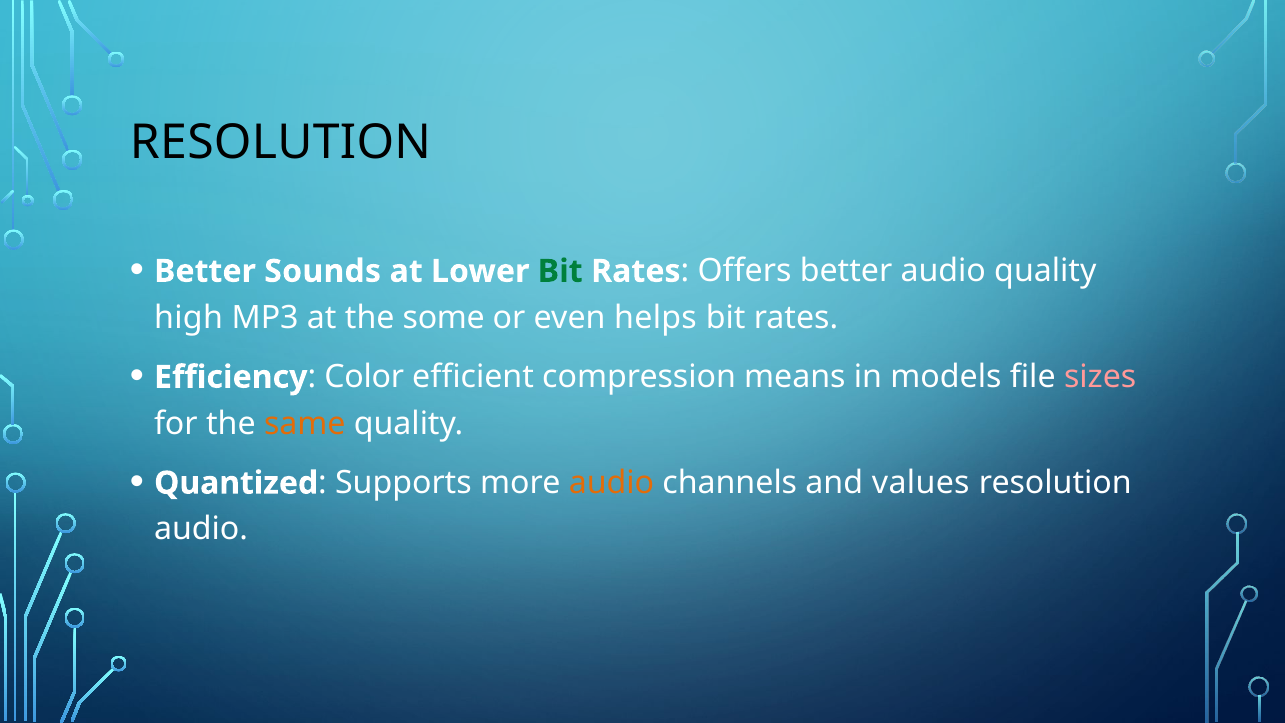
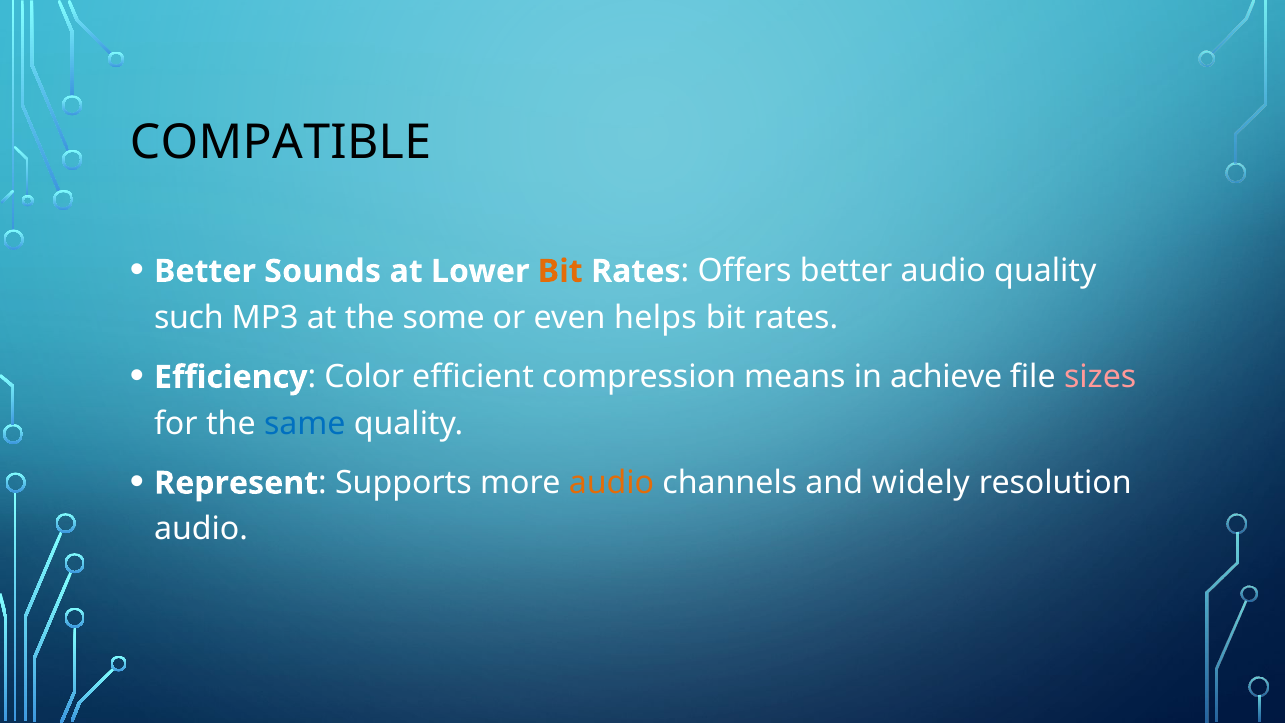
RESOLUTION at (281, 143): RESOLUTION -> COMPATIBLE
Bit at (560, 271) colour: green -> orange
high: high -> such
models: models -> achieve
same colour: orange -> blue
Quantized: Quantized -> Represent
values: values -> widely
